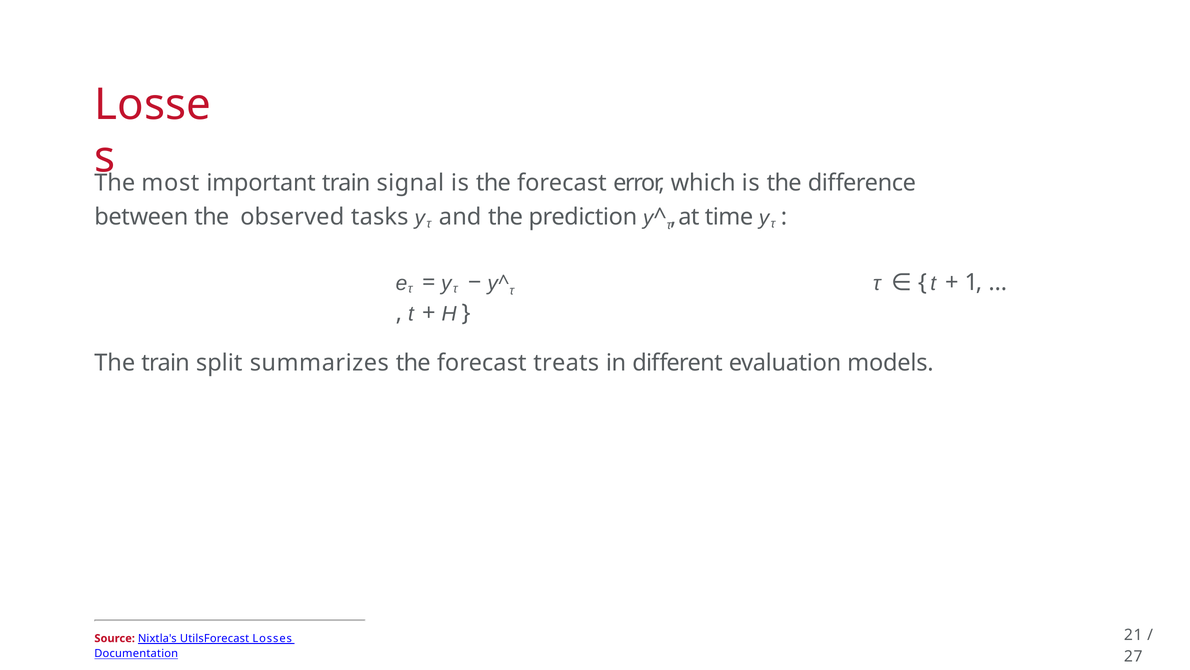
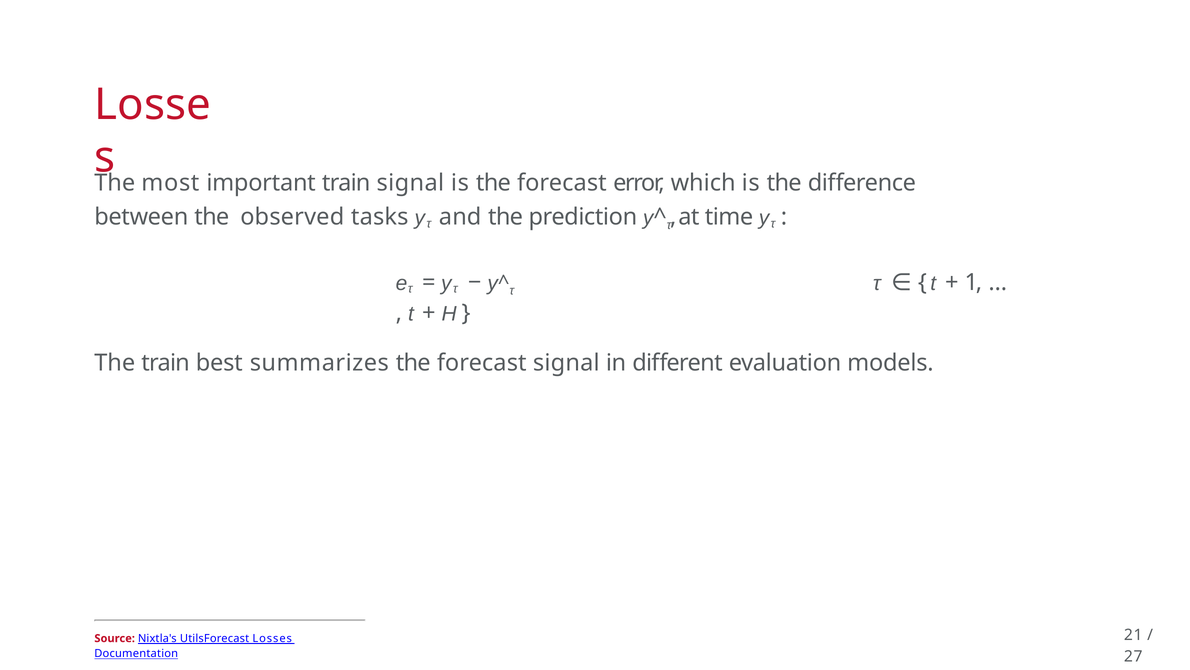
split: split -> best
forecast treats: treats -> signal
